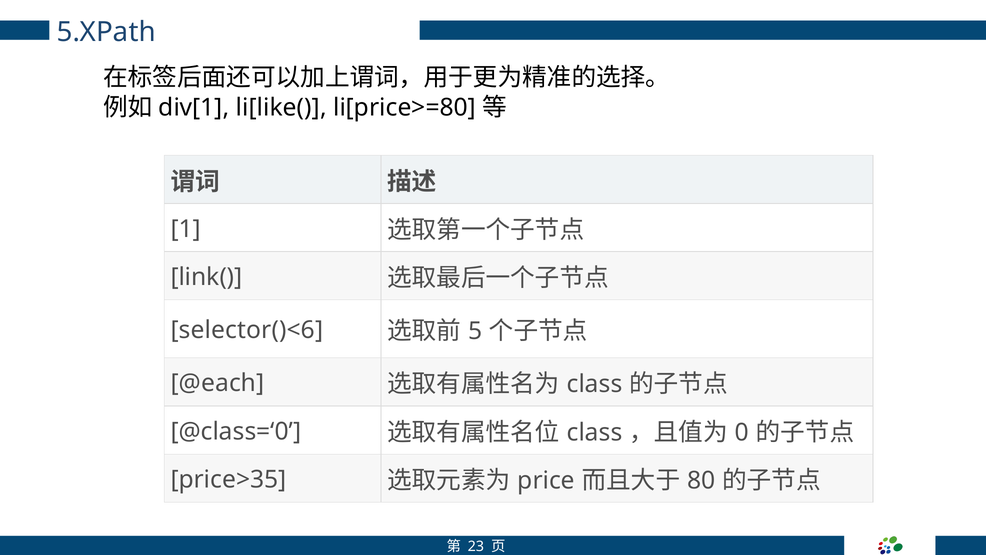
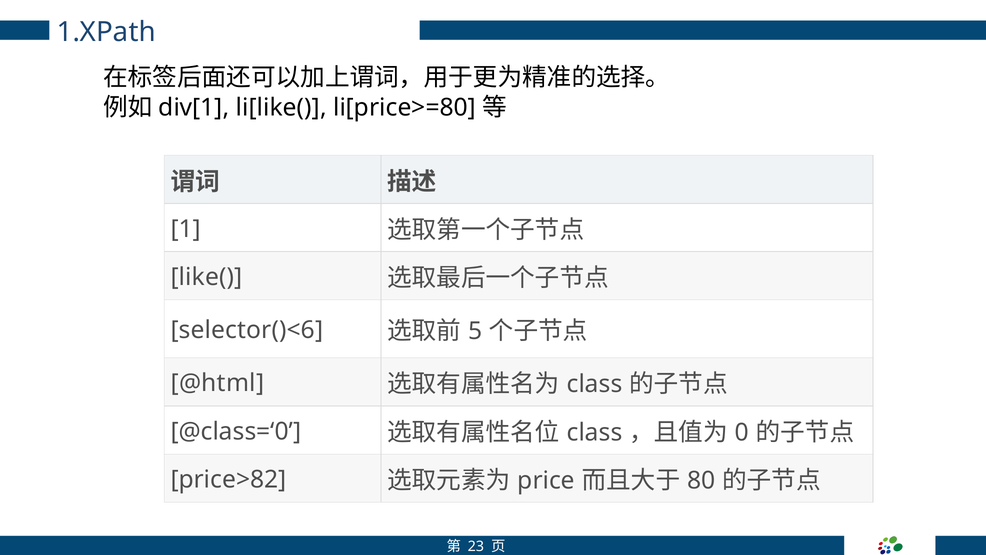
5.XPath: 5.XPath -> 1.XPath
link(: link( -> like(
@each: @each -> @html
price>35: price>35 -> price>82
